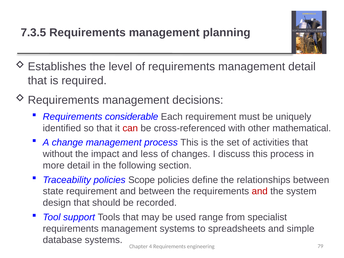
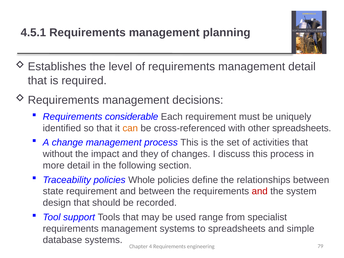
7.3.5: 7.3.5 -> 4.5.1
can colour: red -> orange
other mathematical: mathematical -> spreadsheets
less: less -> they
Scope: Scope -> Whole
